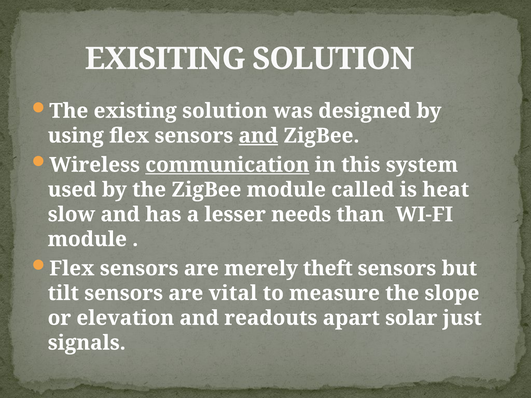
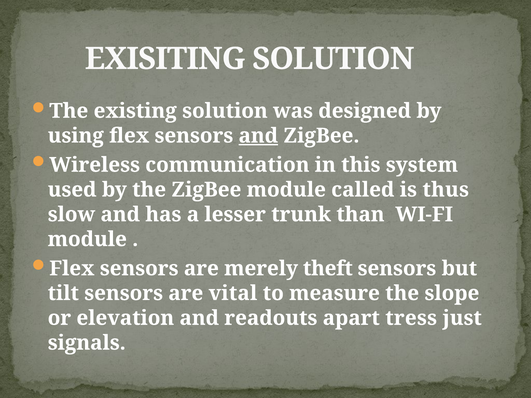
communication underline: present -> none
heat: heat -> thus
needs: needs -> trunk
solar: solar -> tress
